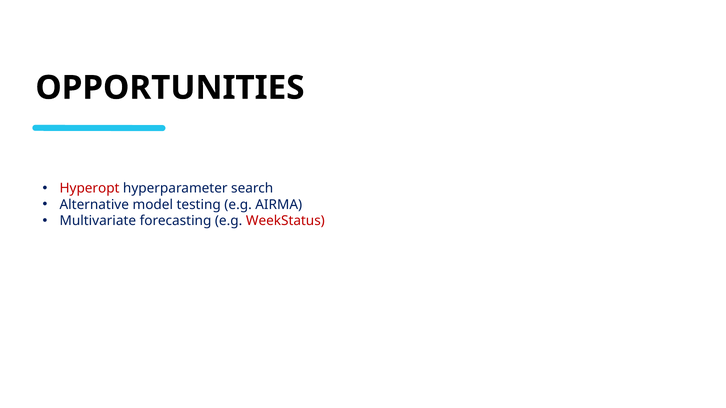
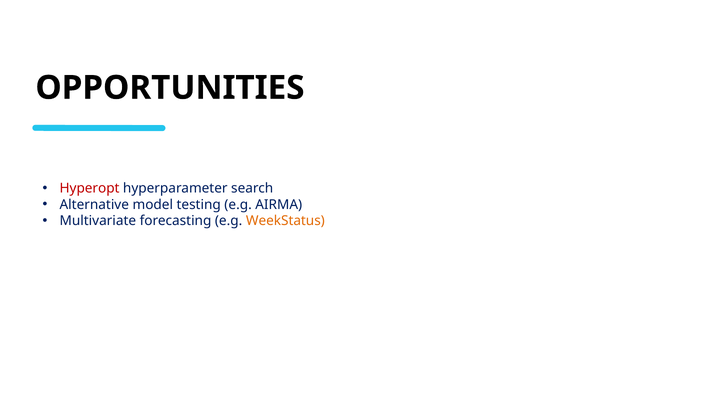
WeekStatus colour: red -> orange
